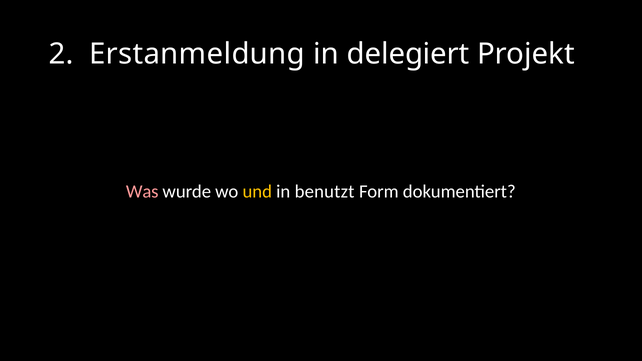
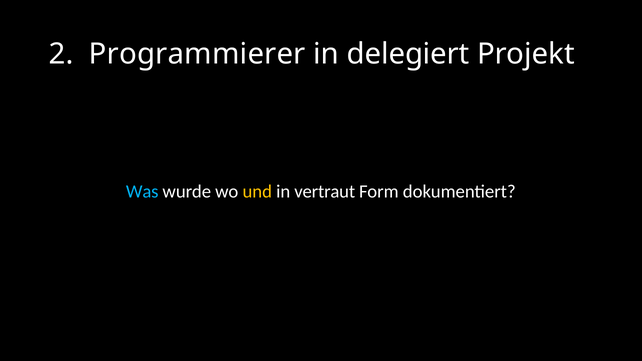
Erstanmeldung: Erstanmeldung -> Programmierer
Was colour: pink -> light blue
benutzt: benutzt -> vertraut
